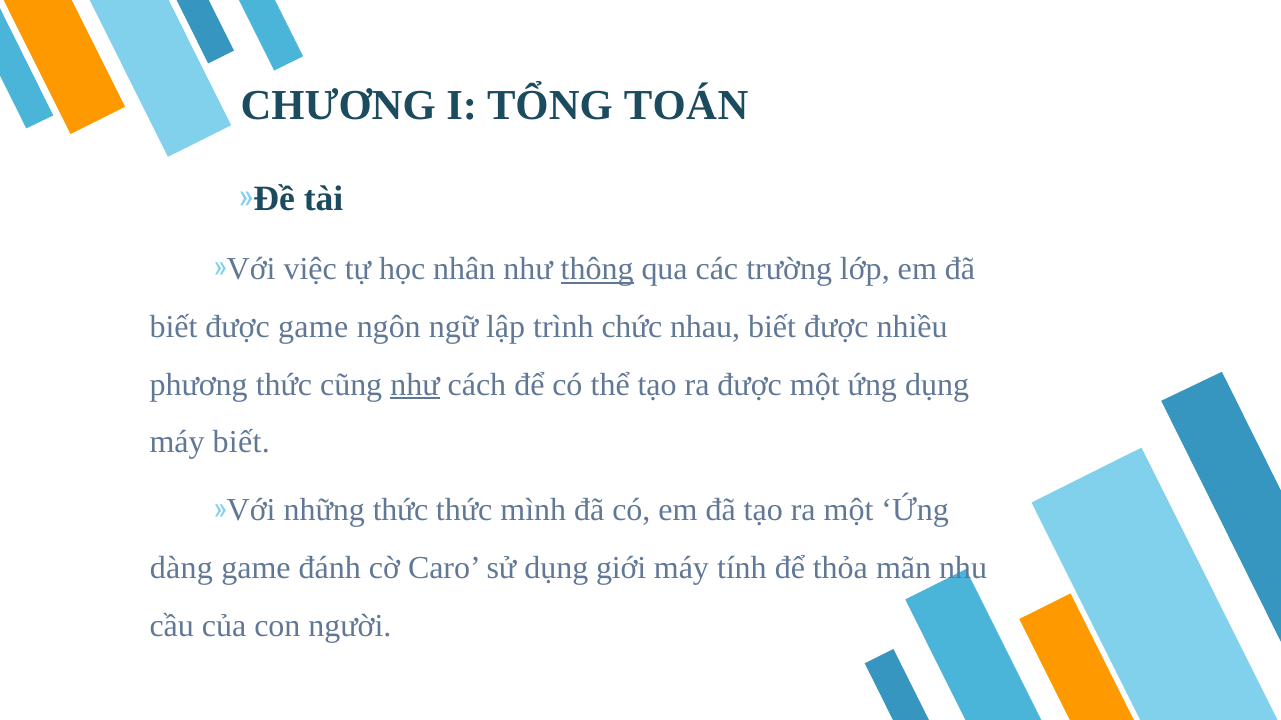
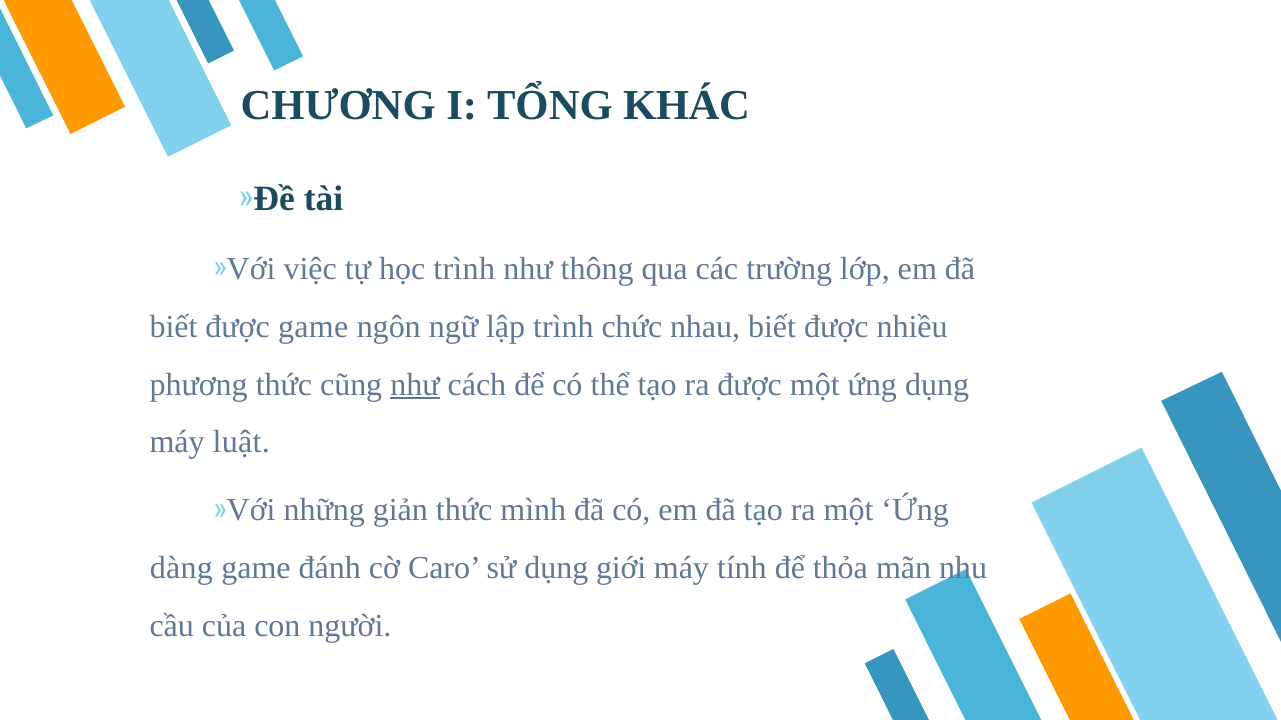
TOÁN: TOÁN -> KHÁC
học nhân: nhân -> trình
thông underline: present -> none
máy biết: biết -> luật
những thức: thức -> giản
